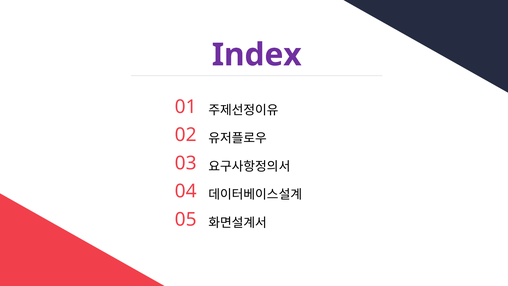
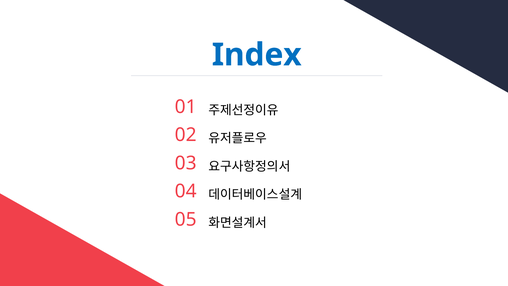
Index colour: purple -> blue
